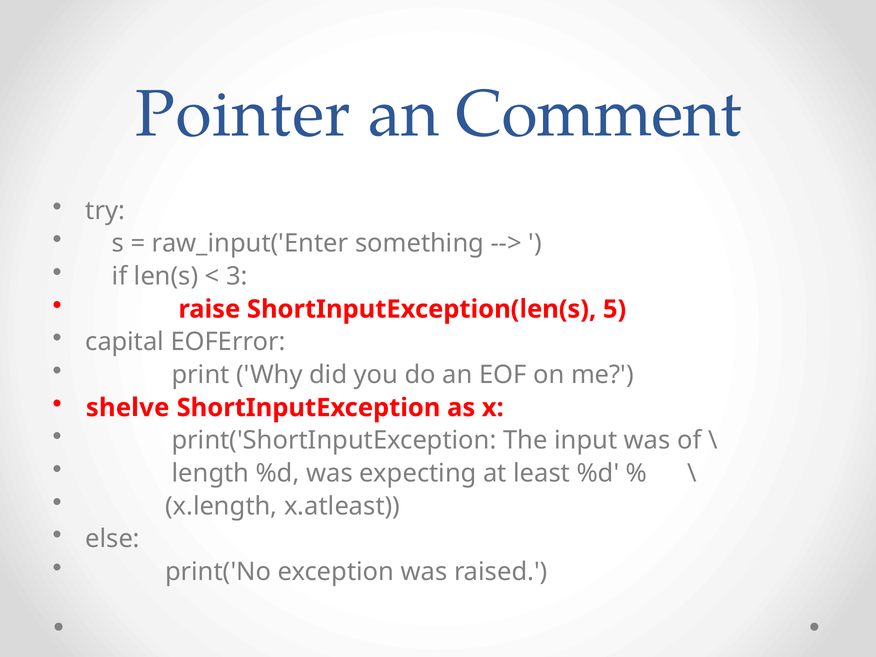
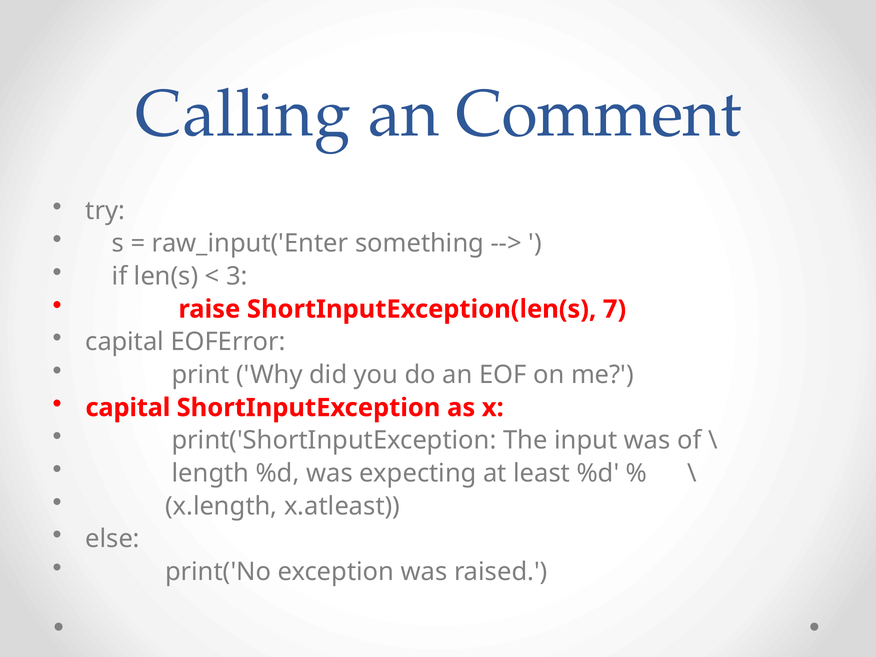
Pointer: Pointer -> Calling
5: 5 -> 7
shelve at (128, 408): shelve -> capital
